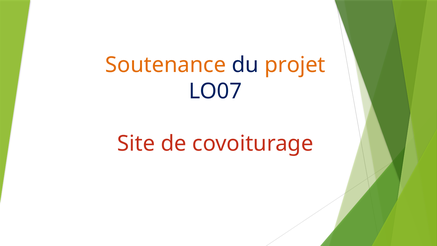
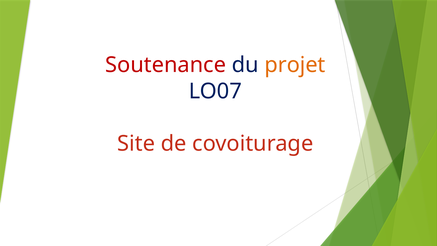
Soutenance colour: orange -> red
